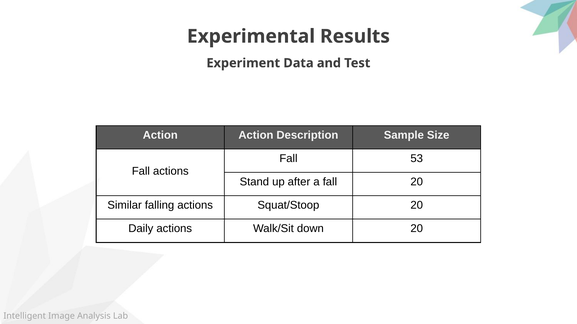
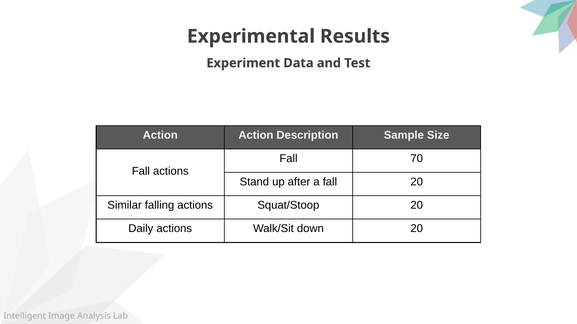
53: 53 -> 70
